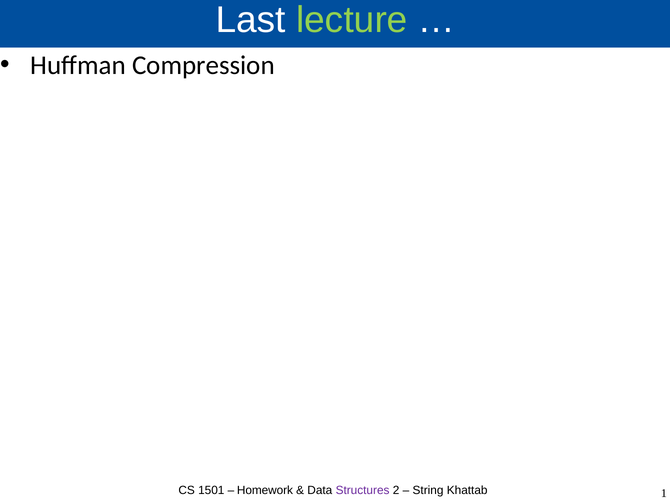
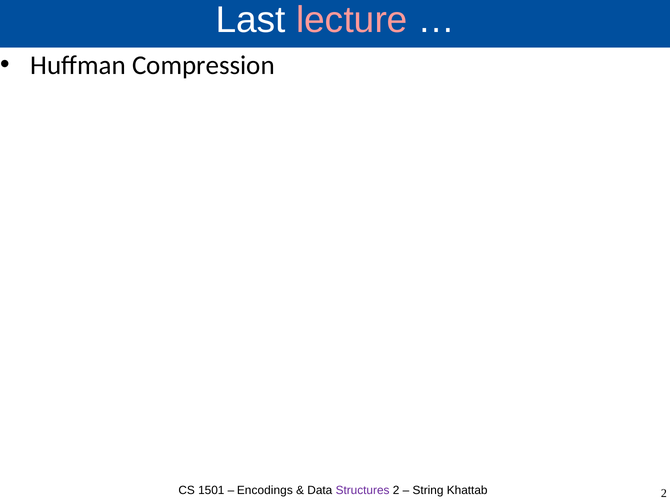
lecture colour: light green -> pink
Homework: Homework -> Encodings
Khattab 1: 1 -> 2
